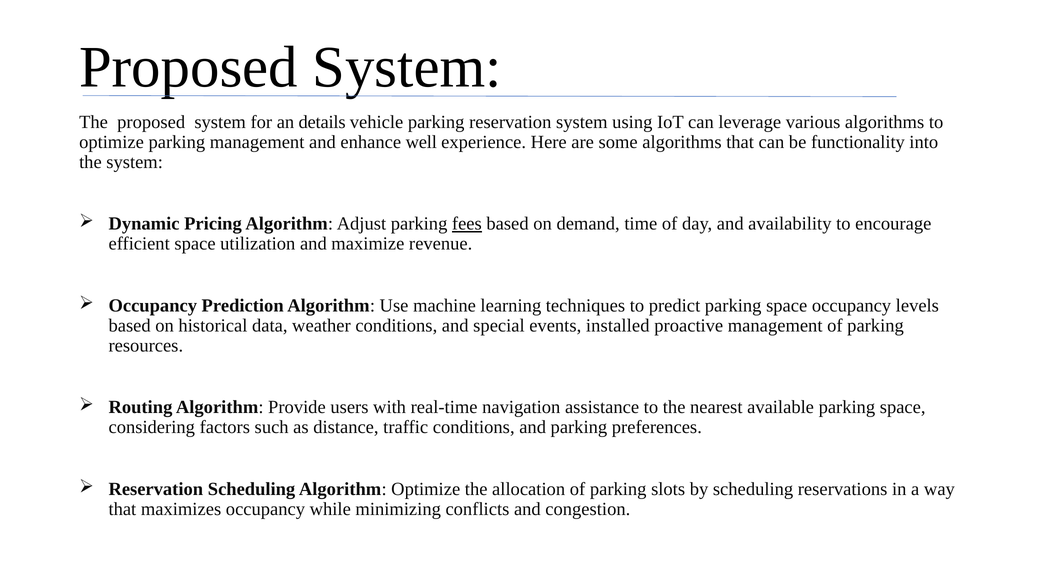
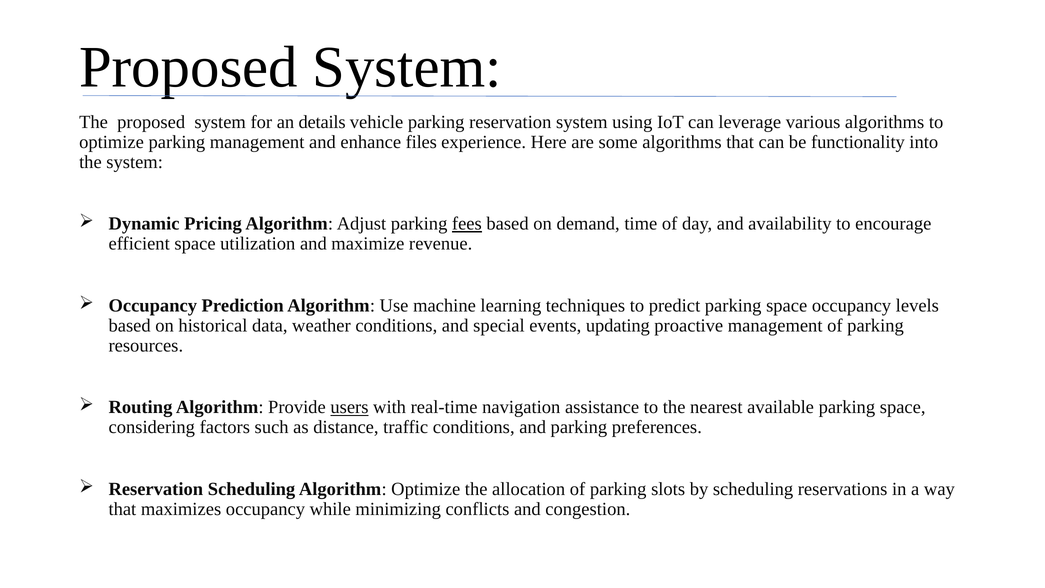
well: well -> files
installed: installed -> updating
users underline: none -> present
